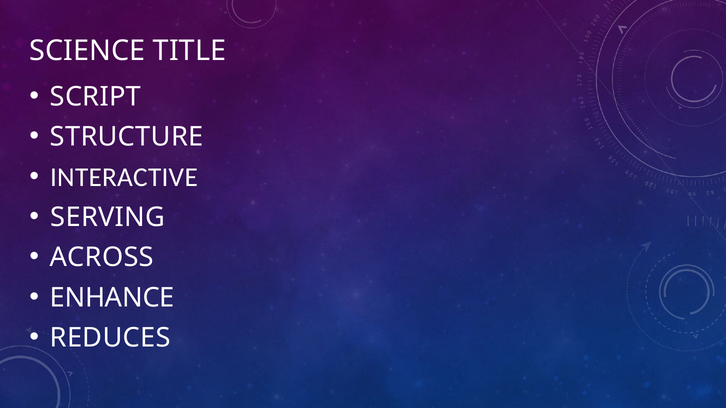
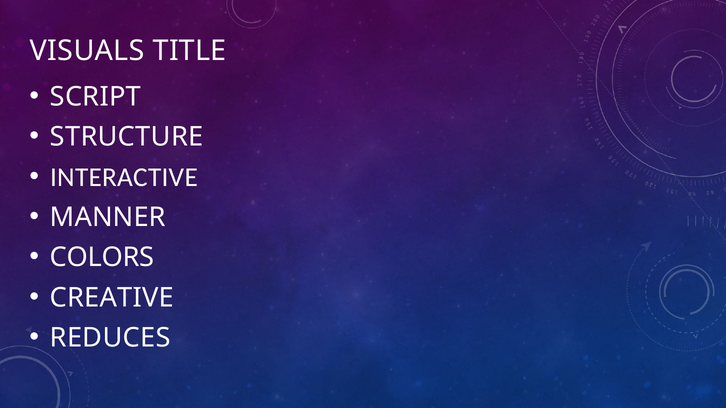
SCIENCE: SCIENCE -> VISUALS
SERVING: SERVING -> MANNER
ACROSS: ACROSS -> COLORS
ENHANCE: ENHANCE -> CREATIVE
